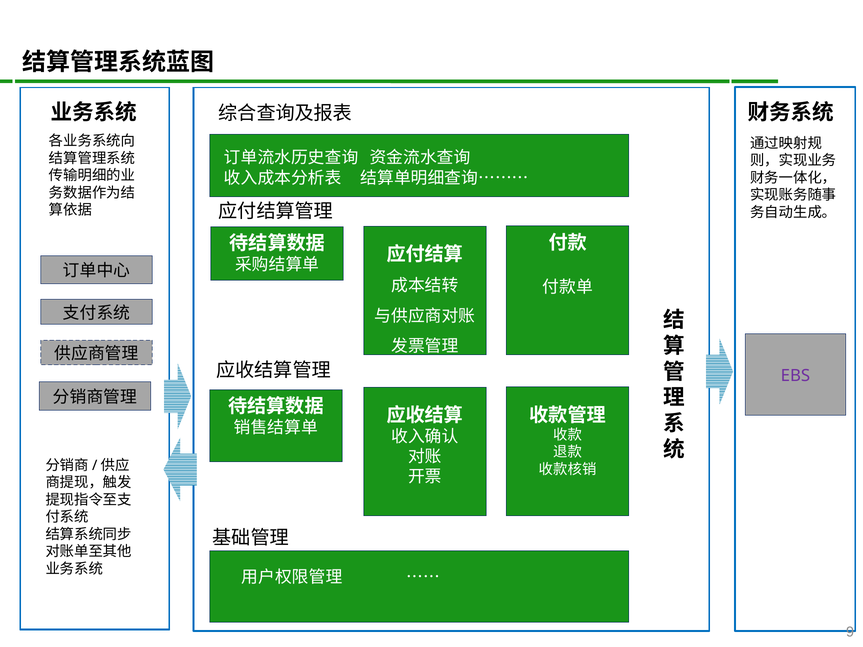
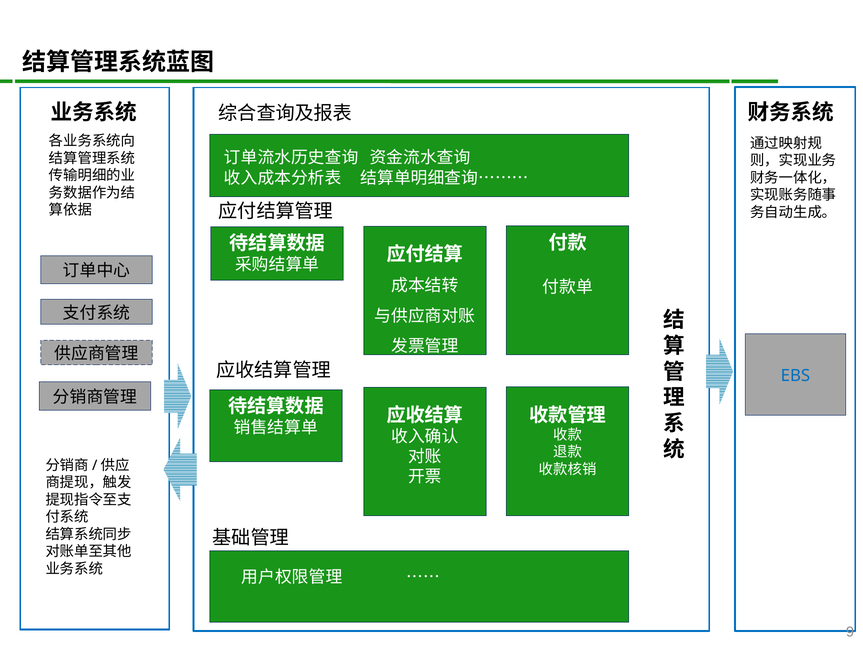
EBS colour: purple -> blue
